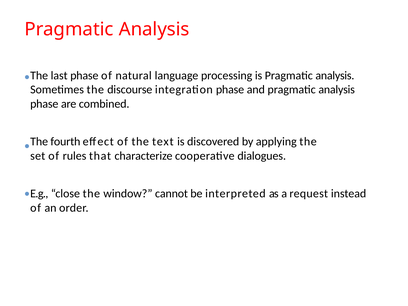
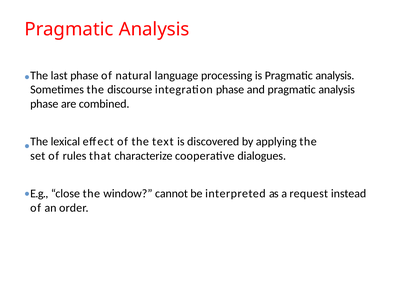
fourth: fourth -> lexical
